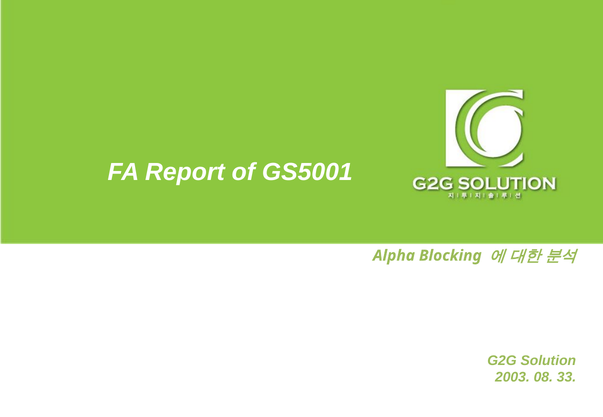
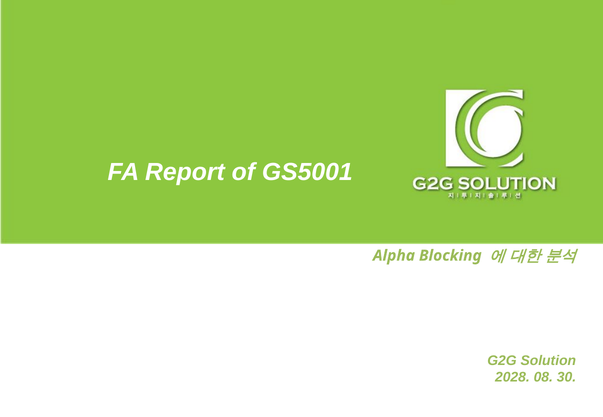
2003: 2003 -> 2028
33: 33 -> 30
